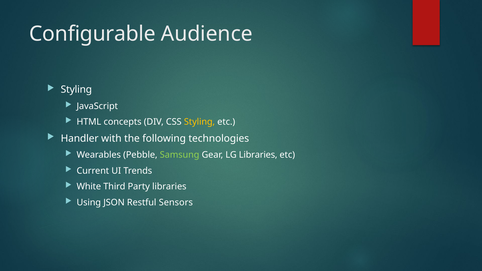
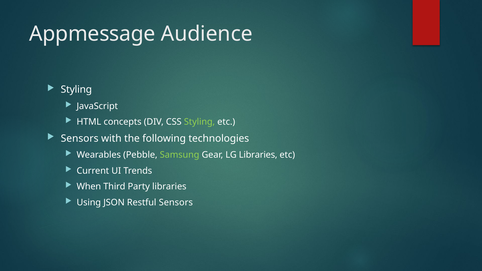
Configurable: Configurable -> Appmessage
Styling at (199, 122) colour: yellow -> light green
Handler at (80, 139): Handler -> Sensors
White: White -> When
